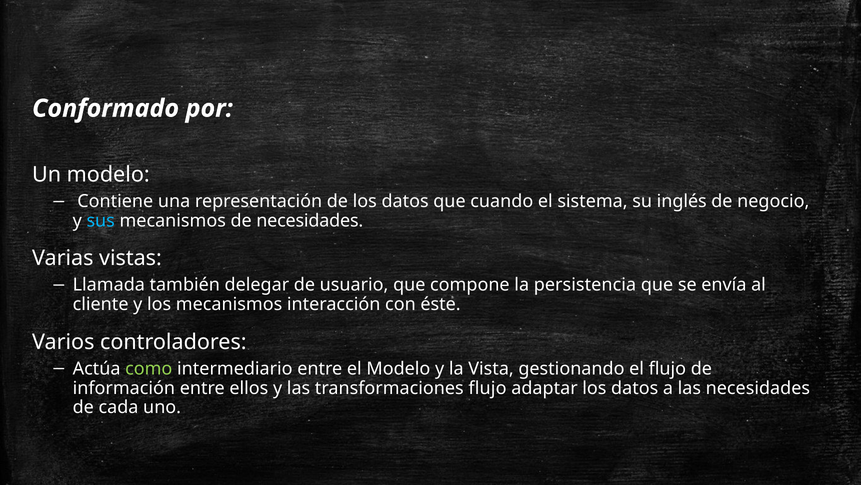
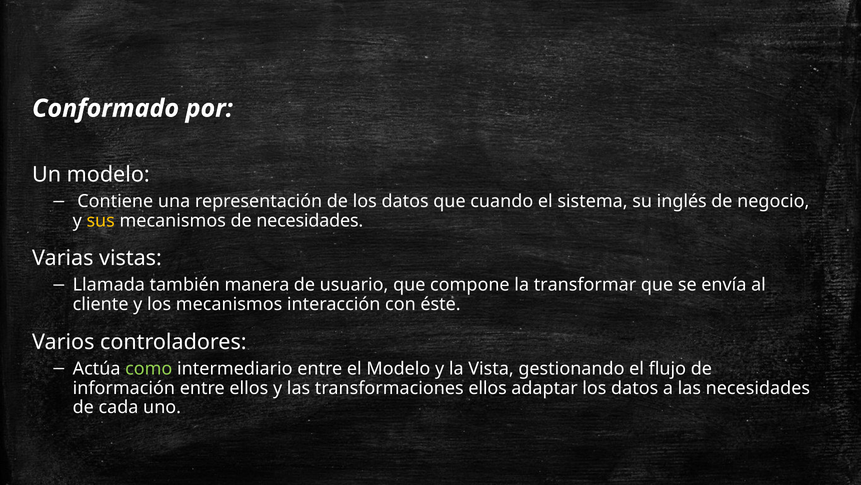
sus colour: light blue -> yellow
delegar: delegar -> manera
persistencia: persistencia -> transformar
transformaciones flujo: flujo -> ellos
